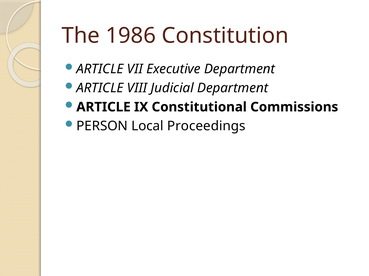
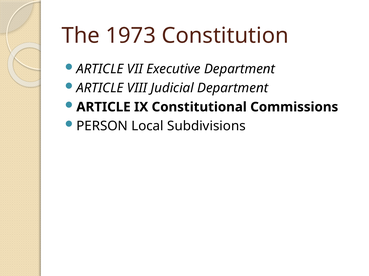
1986: 1986 -> 1973
Proceedings: Proceedings -> Subdivisions
